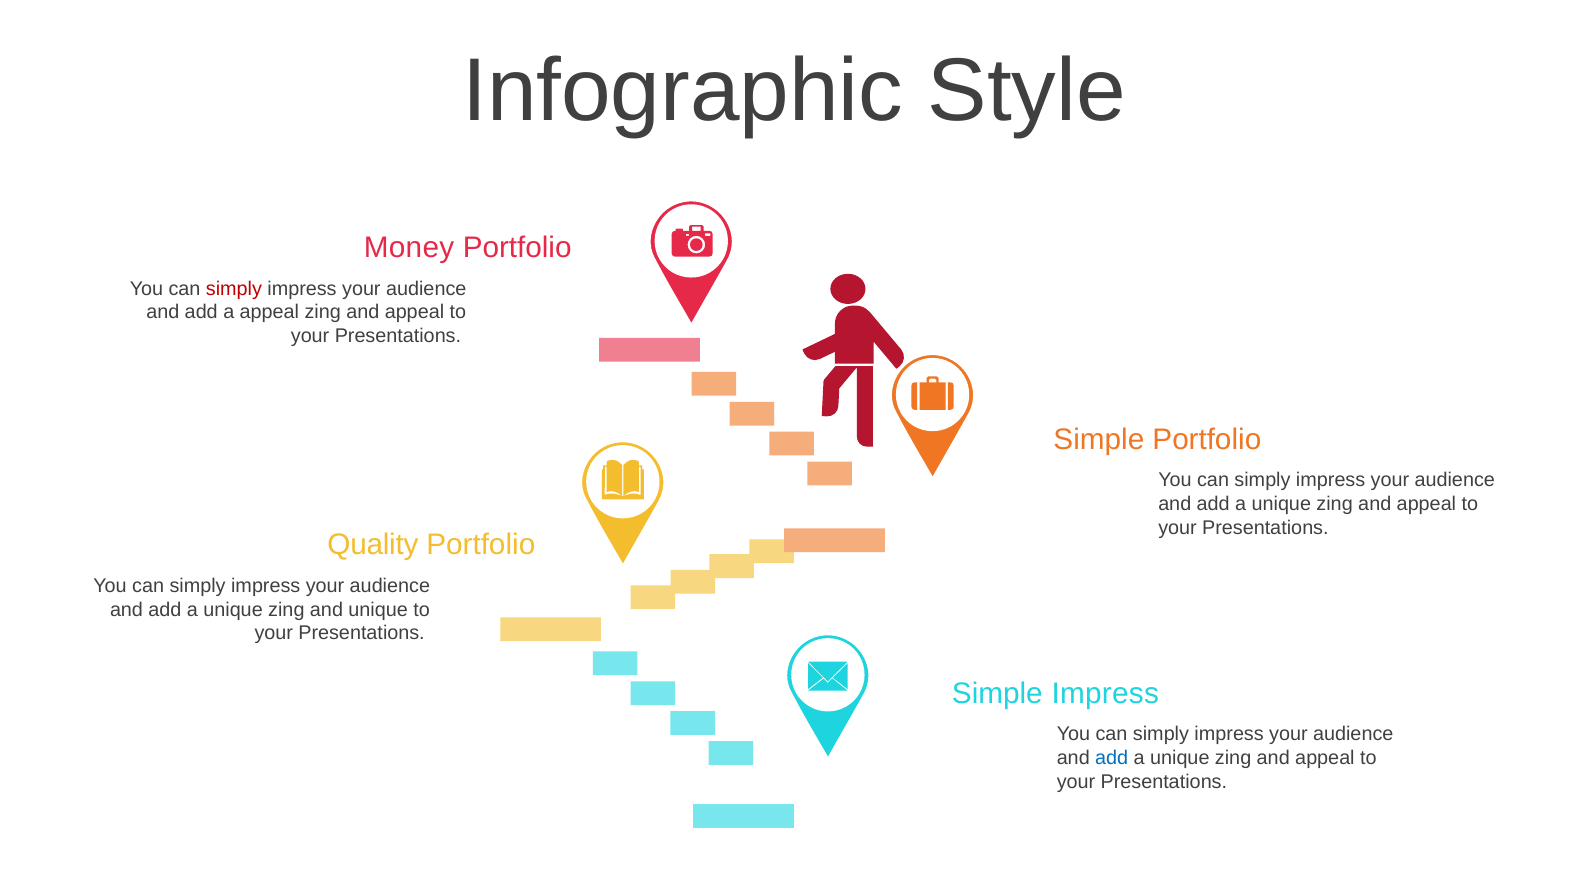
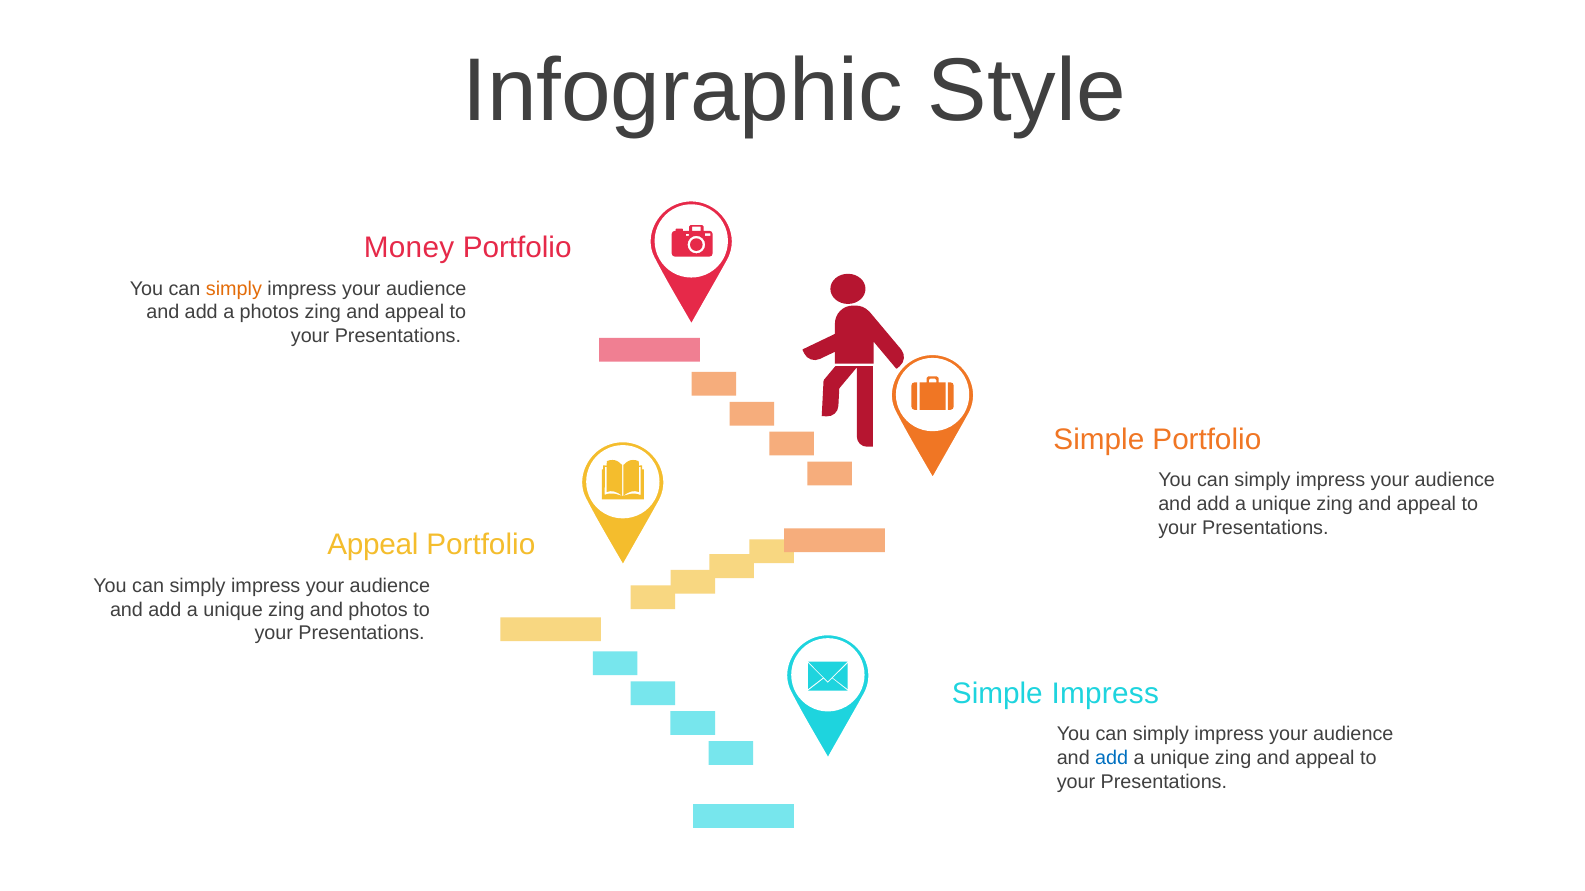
simply at (234, 289) colour: red -> orange
a appeal: appeal -> photos
Quality at (373, 545): Quality -> Appeal
and unique: unique -> photos
